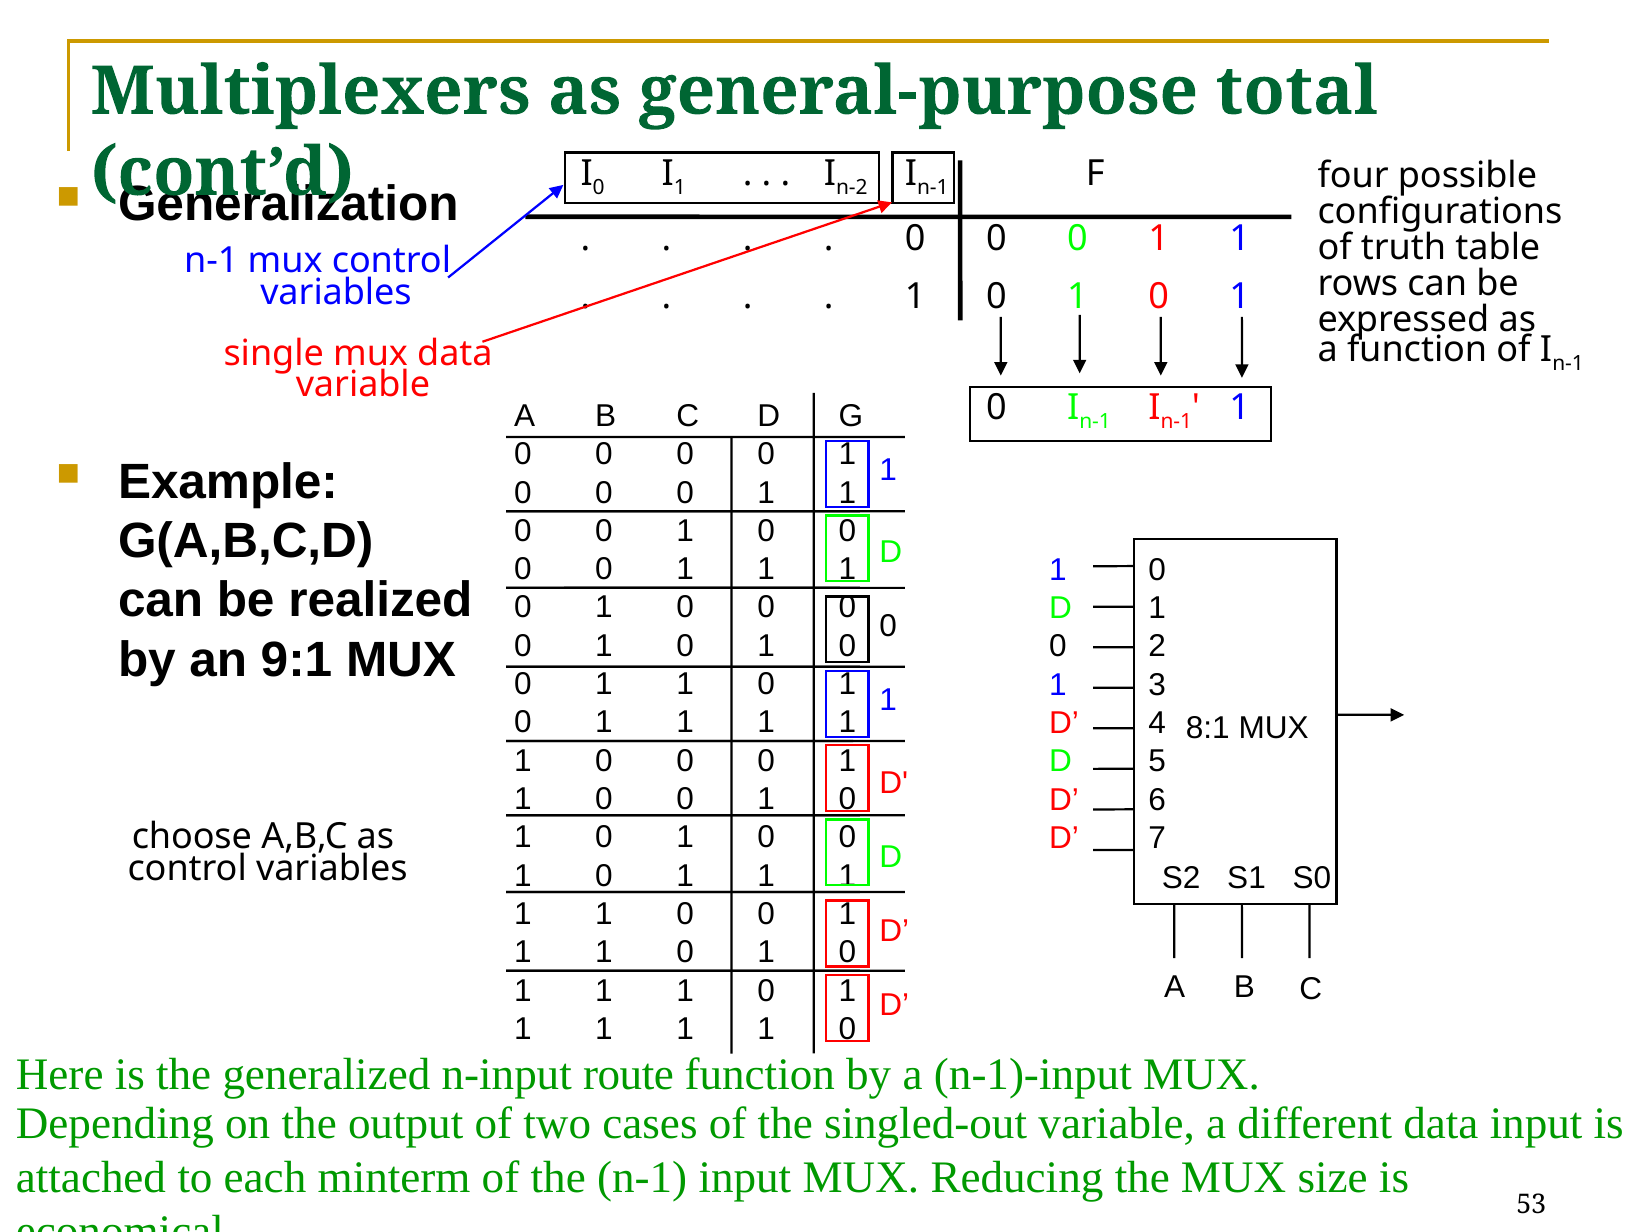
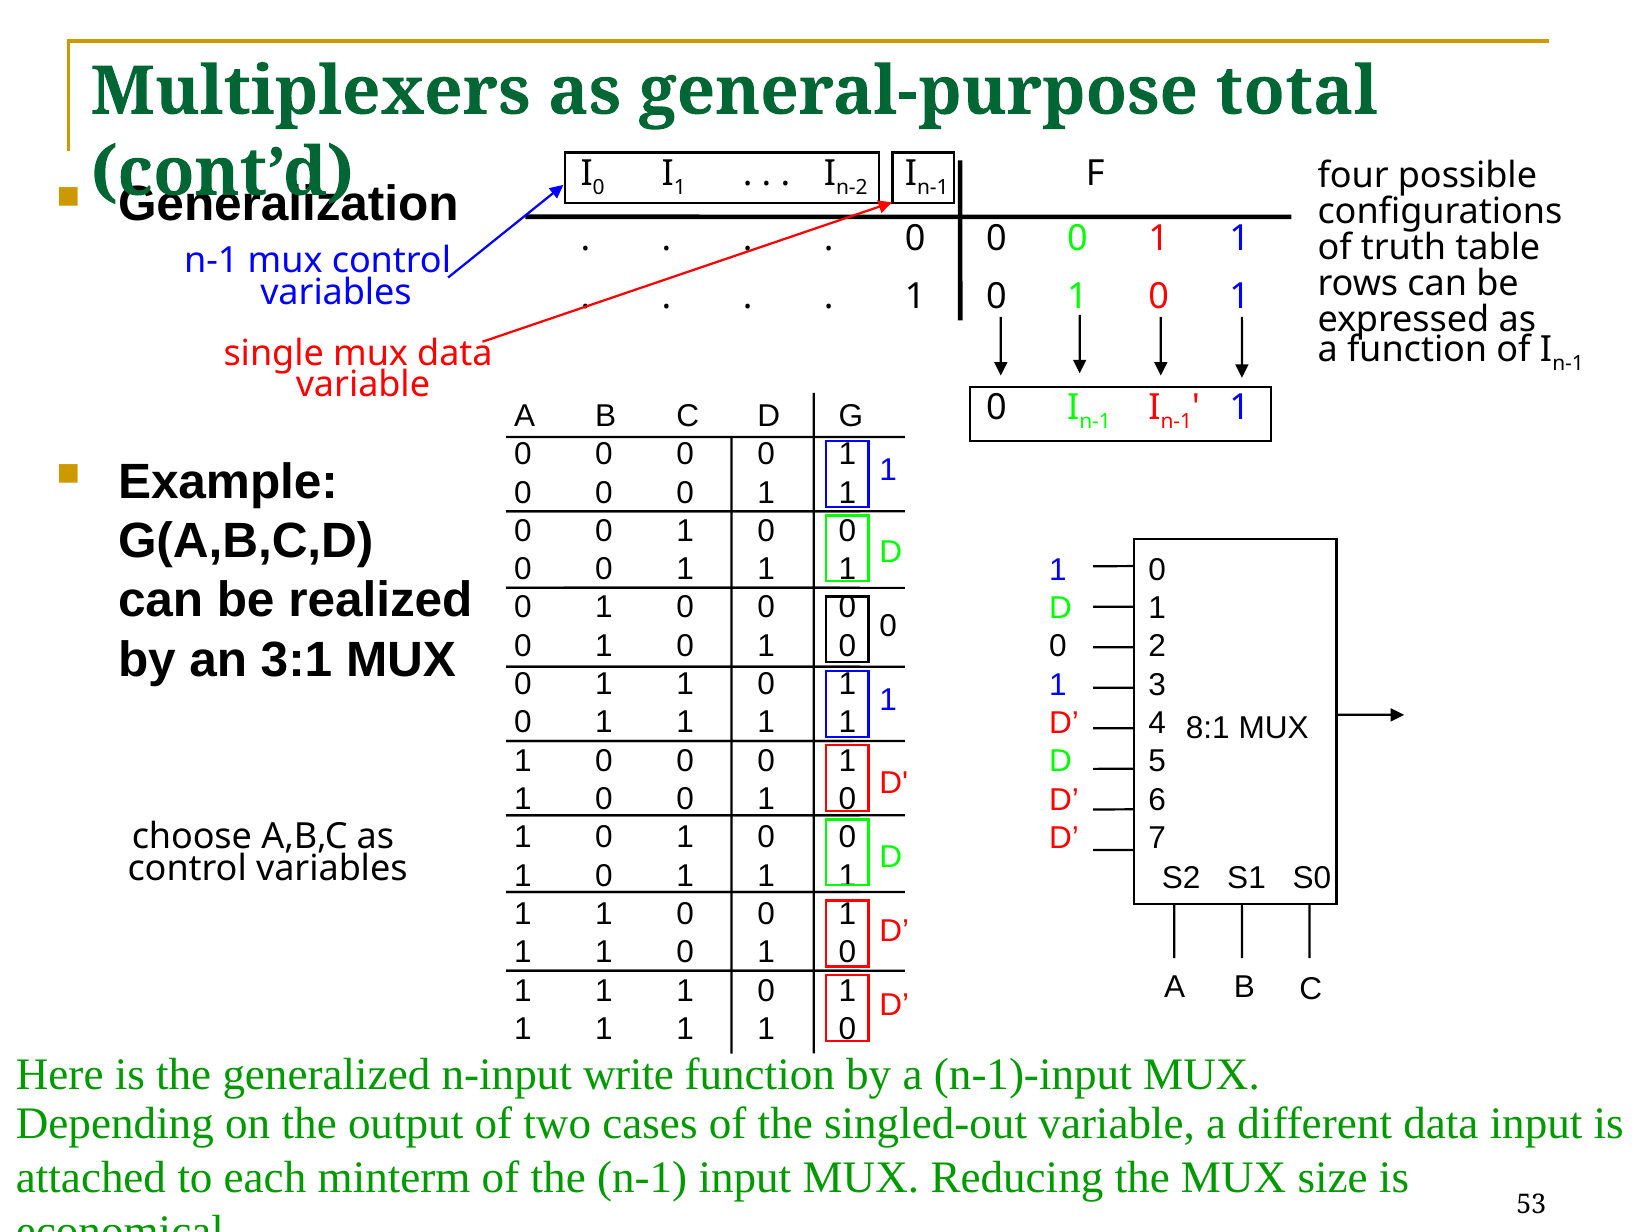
9:1: 9:1 -> 3:1
route: route -> write
